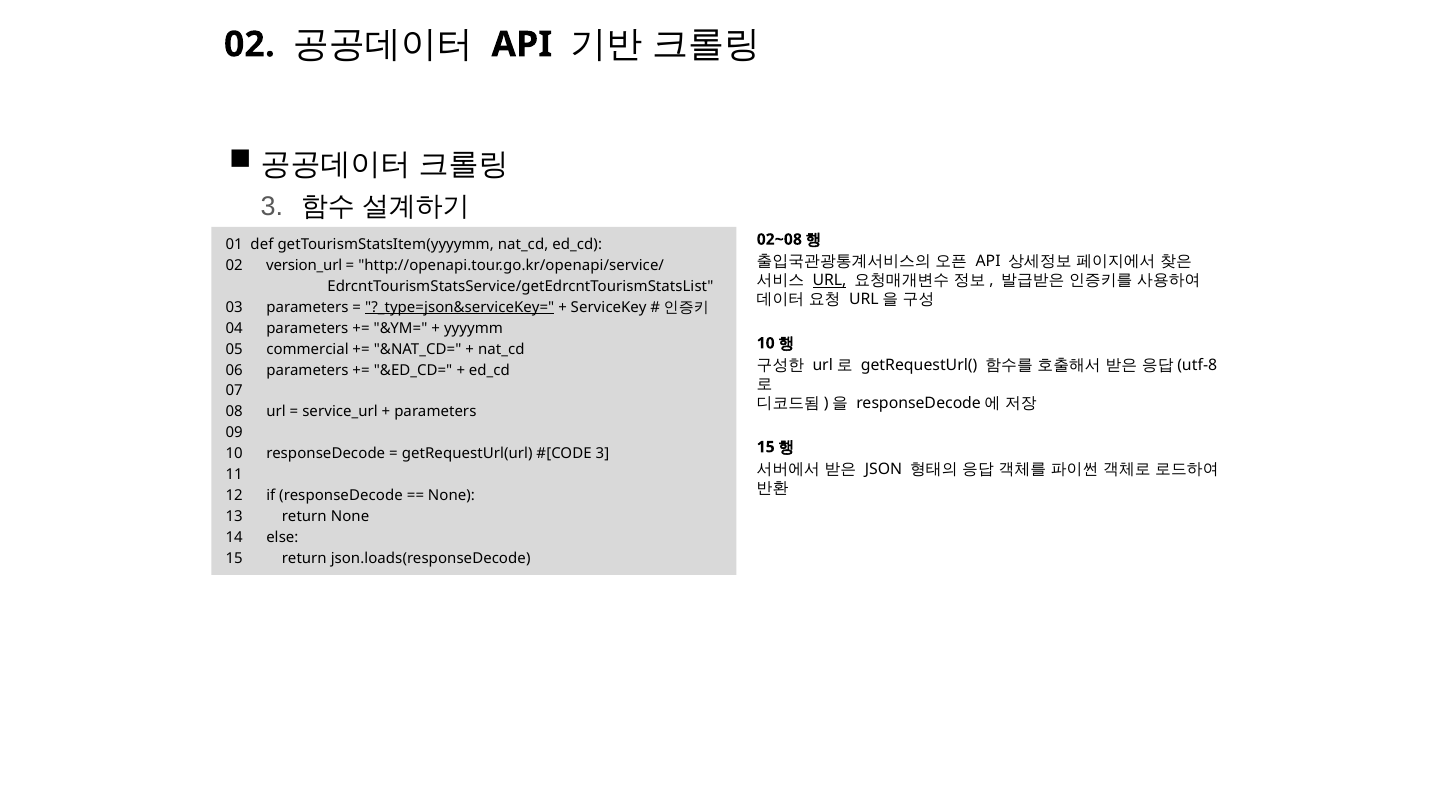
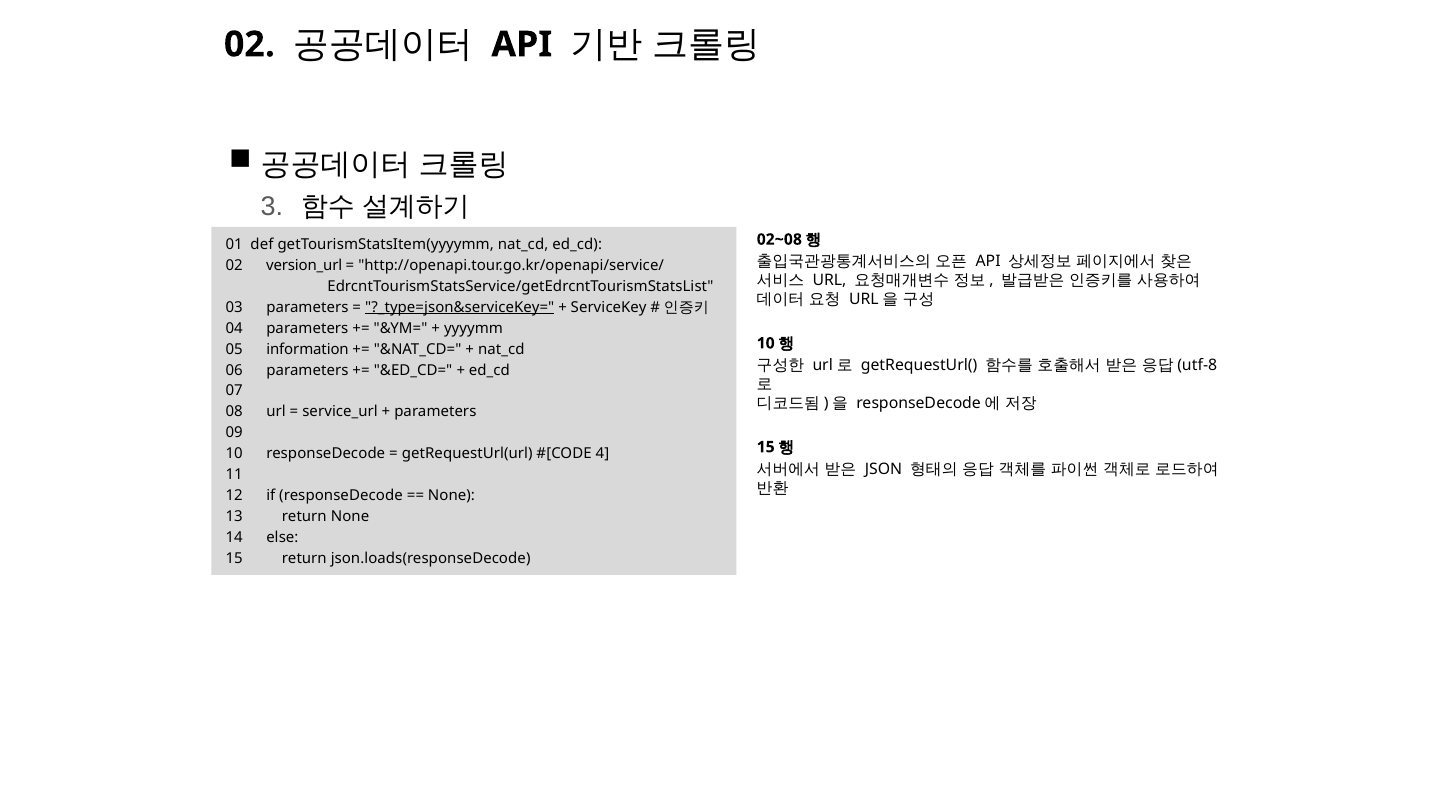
URL at (829, 280) underline: present -> none
commercial: commercial -> information
3 at (602, 454): 3 -> 4
